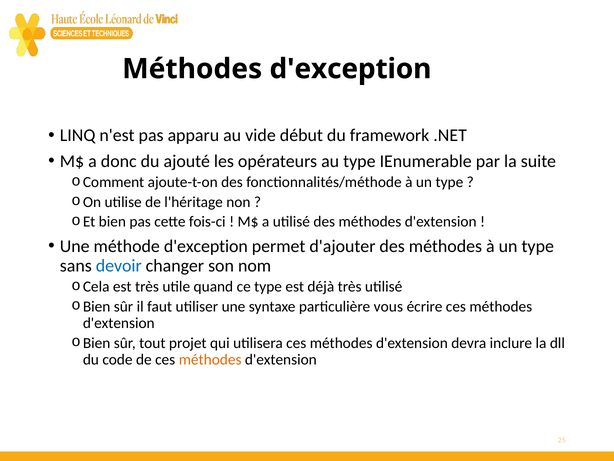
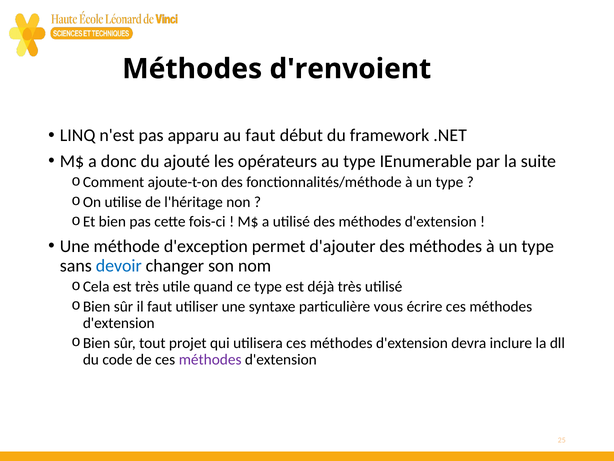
Méthodes d'exception: d'exception -> d'renvoient
au vide: vide -> faut
méthodes at (210, 359) colour: orange -> purple
